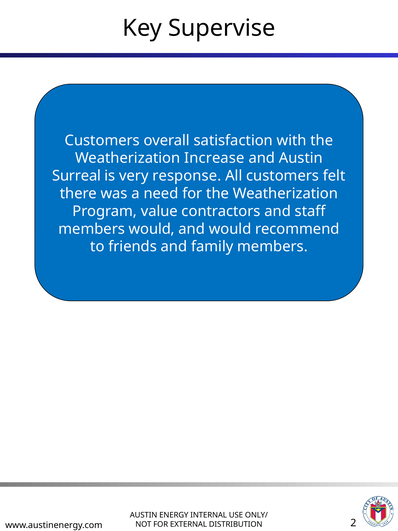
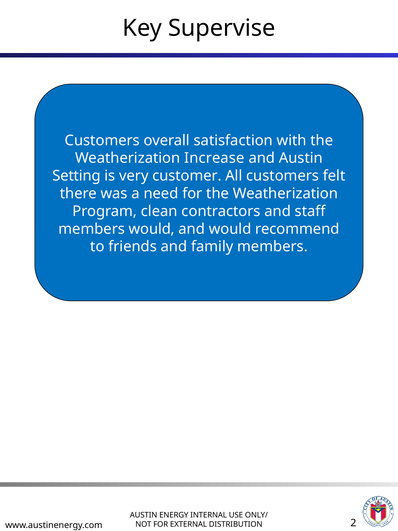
Surreal: Surreal -> Setting
response: response -> customer
value: value -> clean
